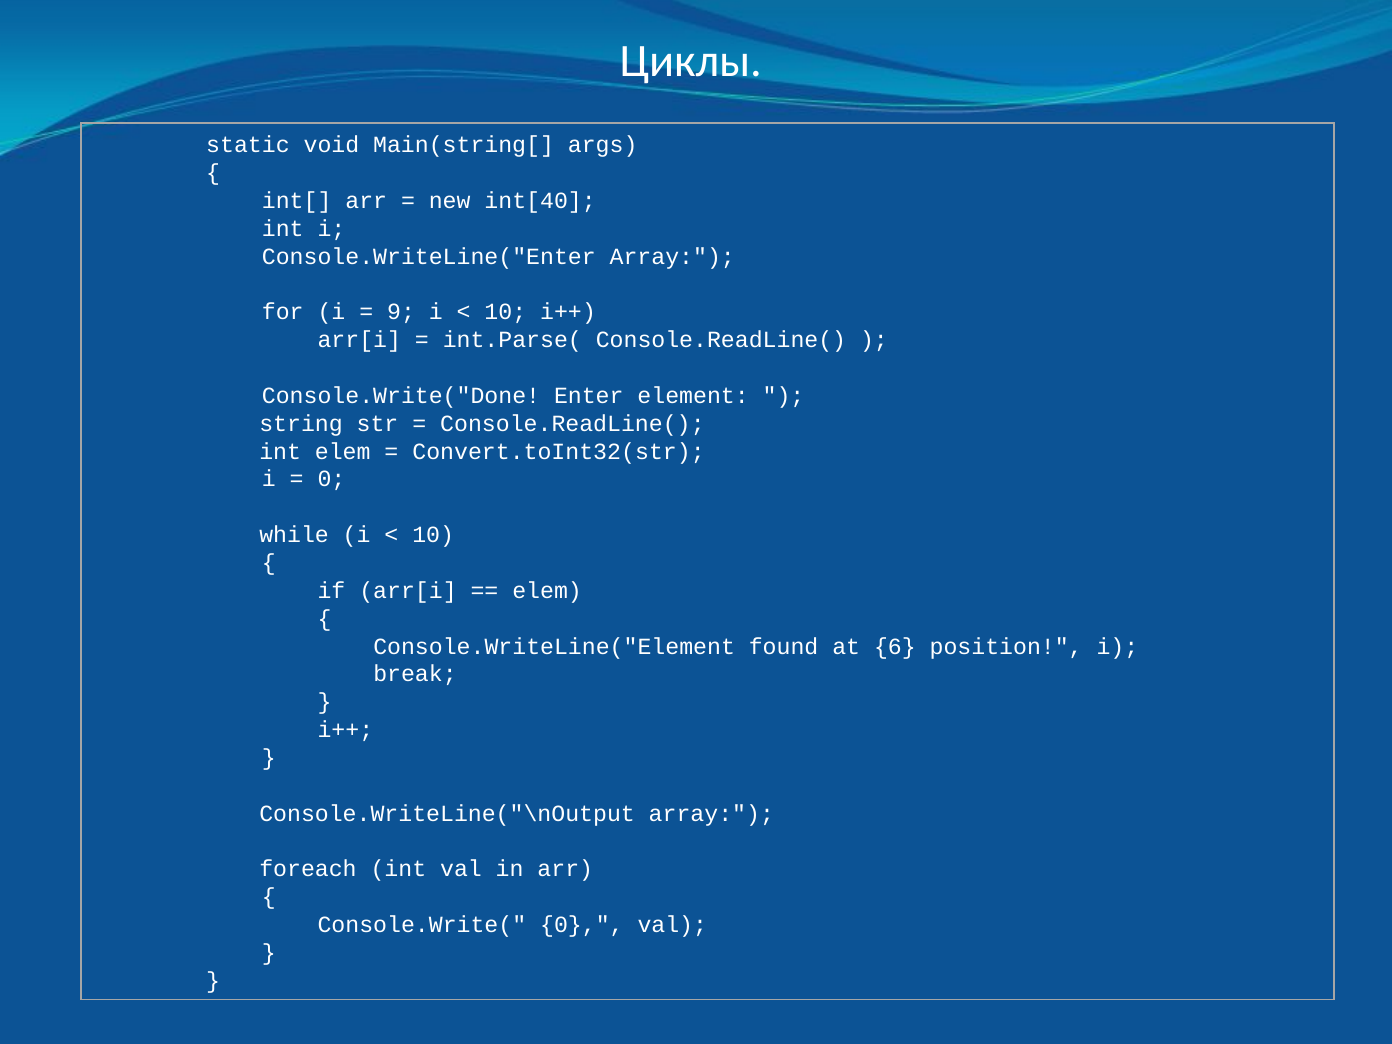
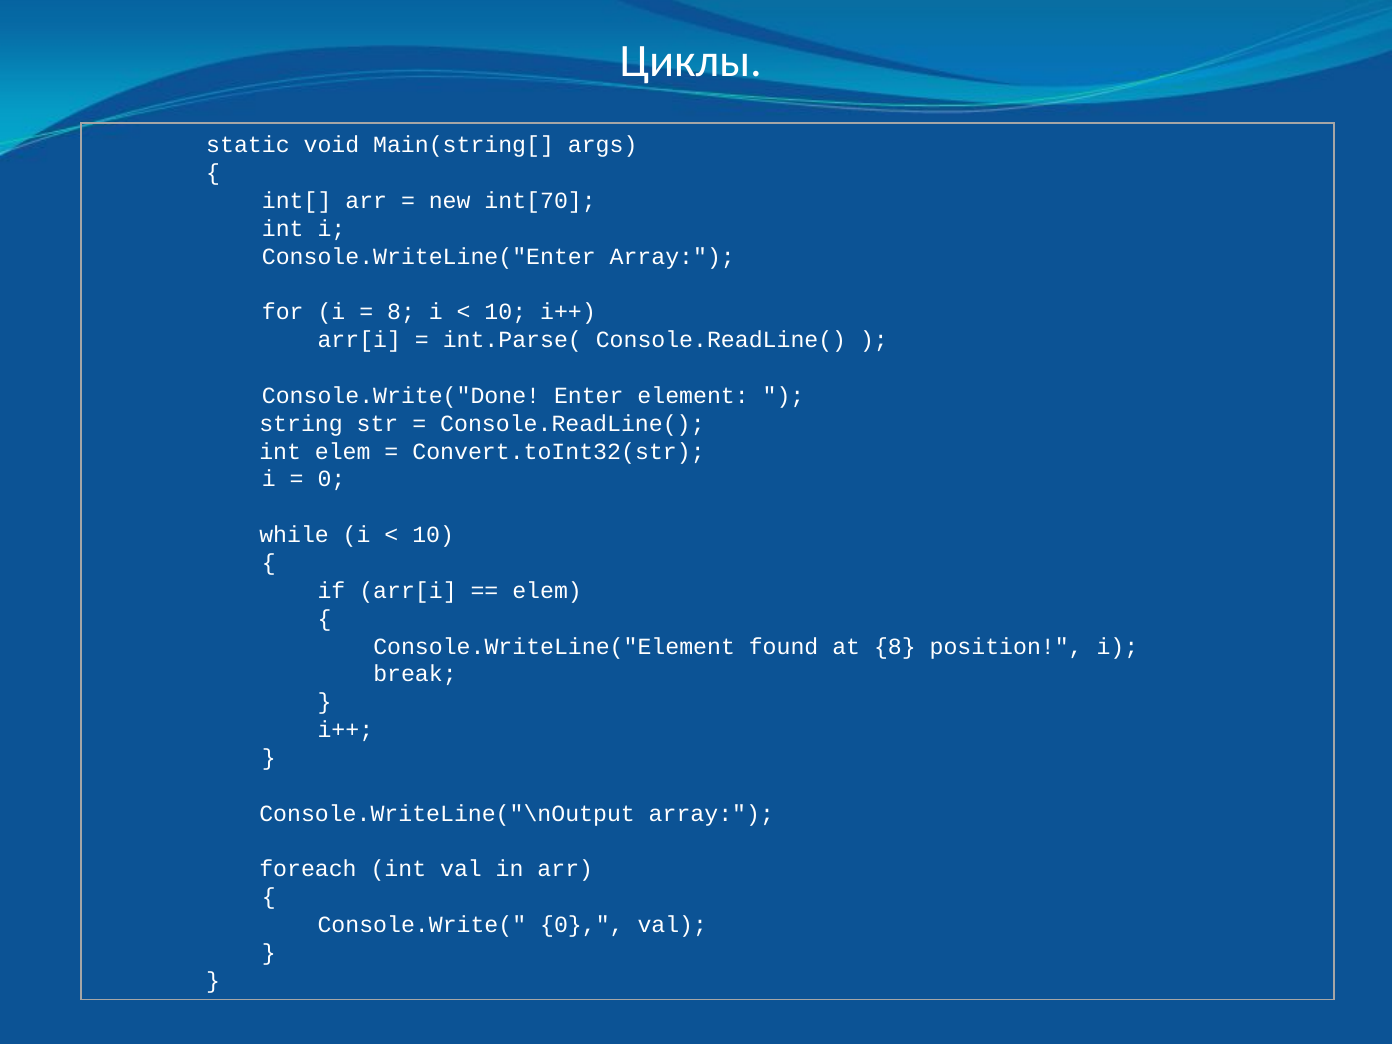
int[40: int[40 -> int[70
9 at (401, 312): 9 -> 8
at 6: 6 -> 8
